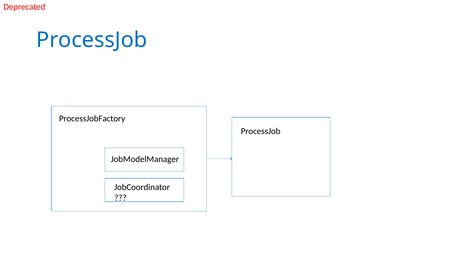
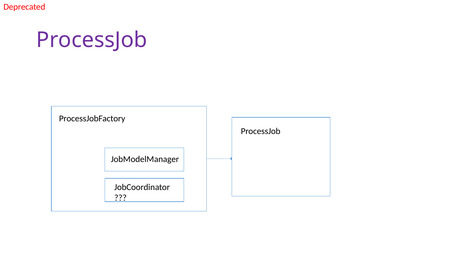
ProcessJob at (92, 40) colour: blue -> purple
